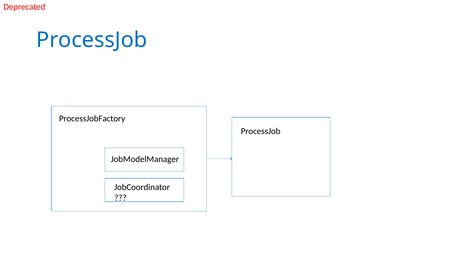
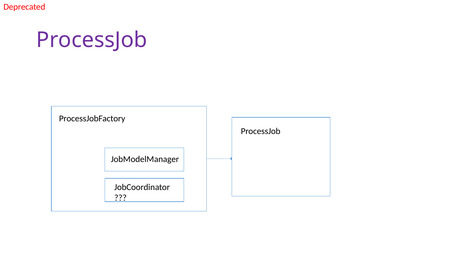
ProcessJob at (92, 40) colour: blue -> purple
